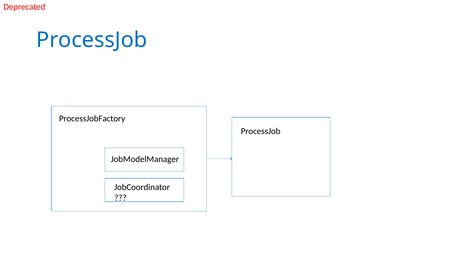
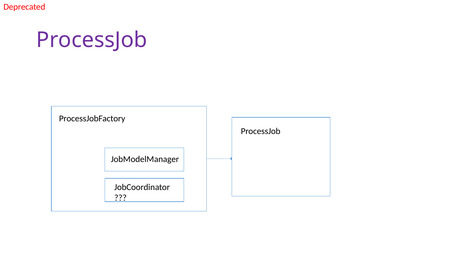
ProcessJob at (92, 40) colour: blue -> purple
